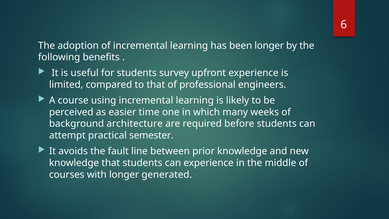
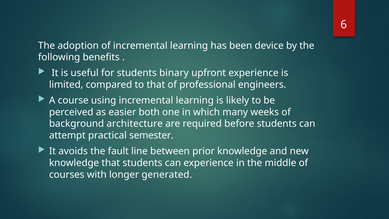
been longer: longer -> device
survey: survey -> binary
time: time -> both
